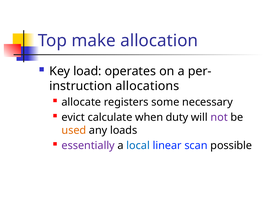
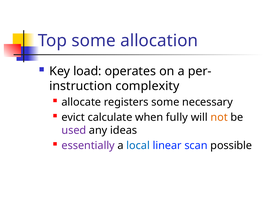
Top make: make -> some
allocations: allocations -> complexity
duty: duty -> fully
not colour: purple -> orange
used colour: orange -> purple
loads: loads -> ideas
